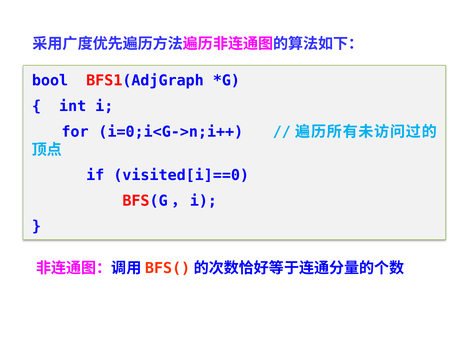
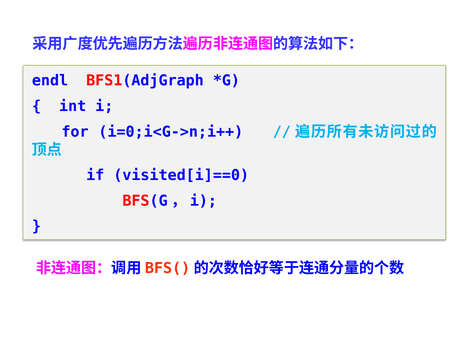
bool: bool -> endl
